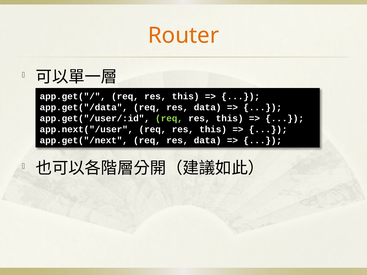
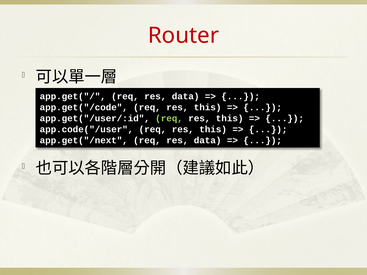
Router colour: orange -> red
app.get("/ req res this: this -> data
app.get("/data: app.get("/data -> app.get("/code
data at (208, 107): data -> this
app.next("/user: app.next("/user -> app.code("/user
